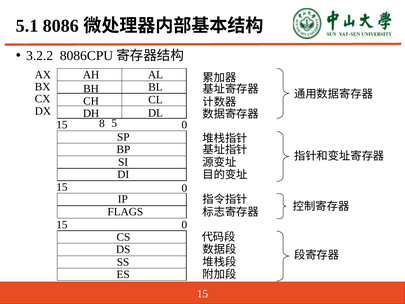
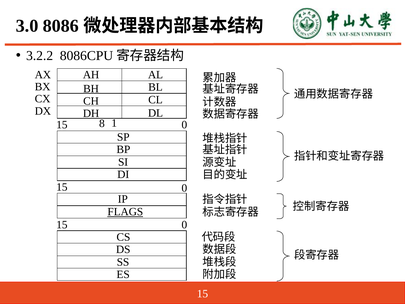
5.1: 5.1 -> 3.0
5: 5 -> 1
FLAGS underline: none -> present
